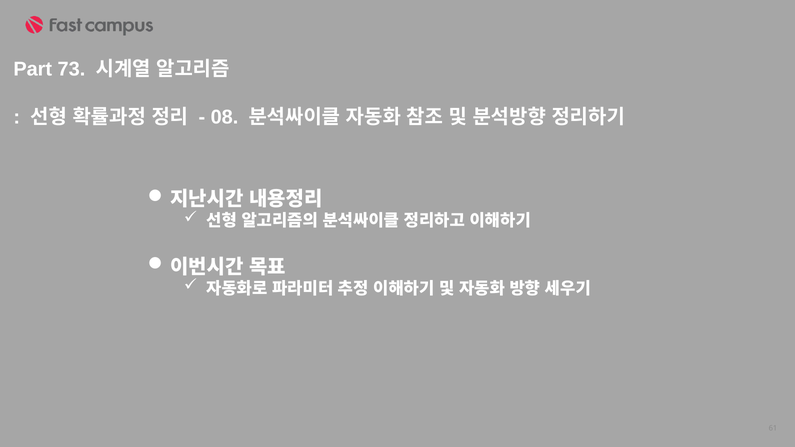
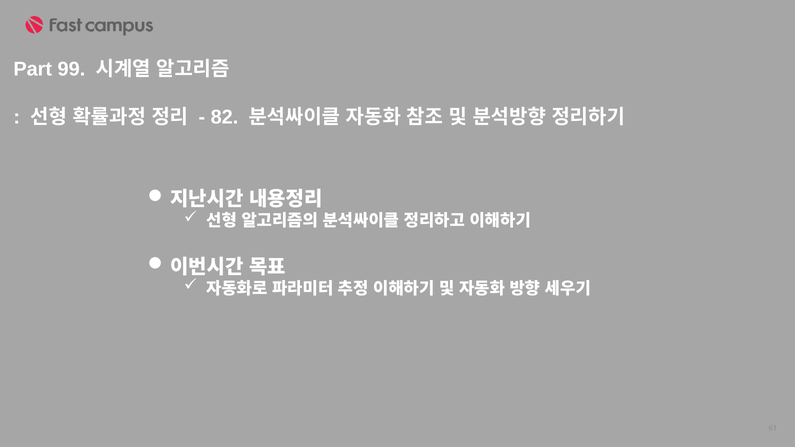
73: 73 -> 99
08: 08 -> 82
